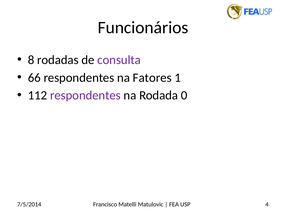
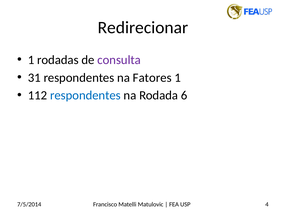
Funcionários: Funcionários -> Redirecionar
8 at (31, 60): 8 -> 1
66: 66 -> 31
respondentes at (85, 96) colour: purple -> blue
0: 0 -> 6
